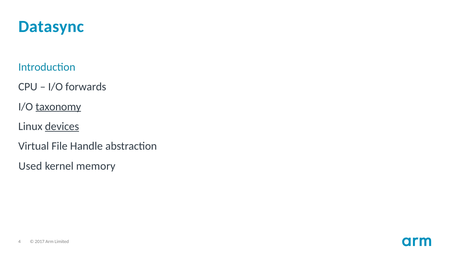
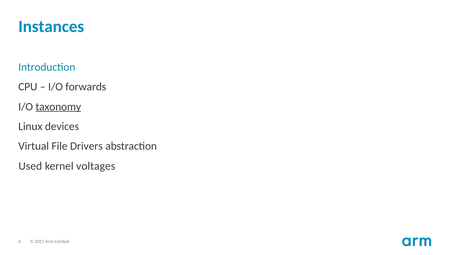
Datasync: Datasync -> Instances
devices underline: present -> none
Handle: Handle -> Drivers
memory: memory -> voltages
